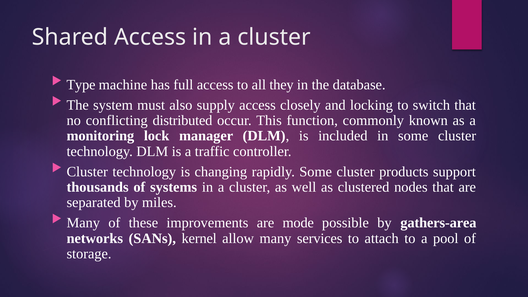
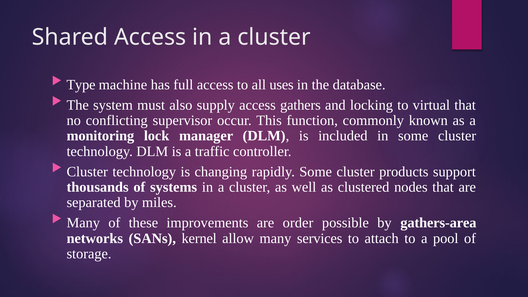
they: they -> uses
closely: closely -> gathers
switch: switch -> virtual
distributed: distributed -> supervisor
mode: mode -> order
